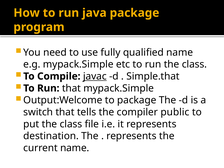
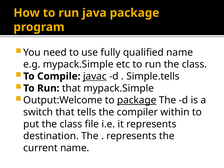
Simple.that: Simple.that -> Simple.tells
package at (137, 100) underline: none -> present
public: public -> within
